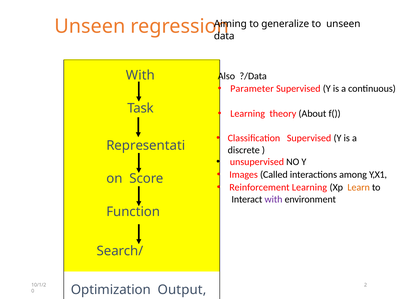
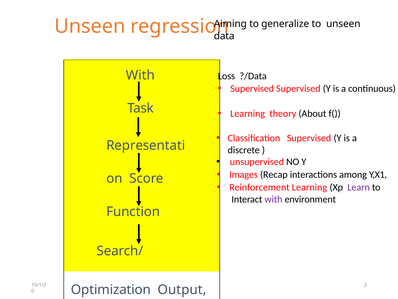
Also: Also -> Loss
Parameter at (252, 88): Parameter -> Supervised
Called: Called -> Recap
Learn colour: orange -> purple
